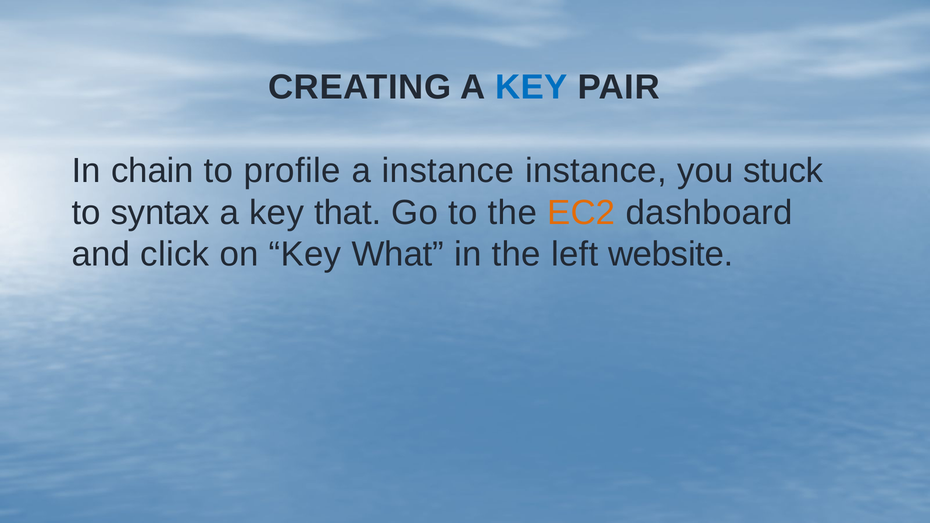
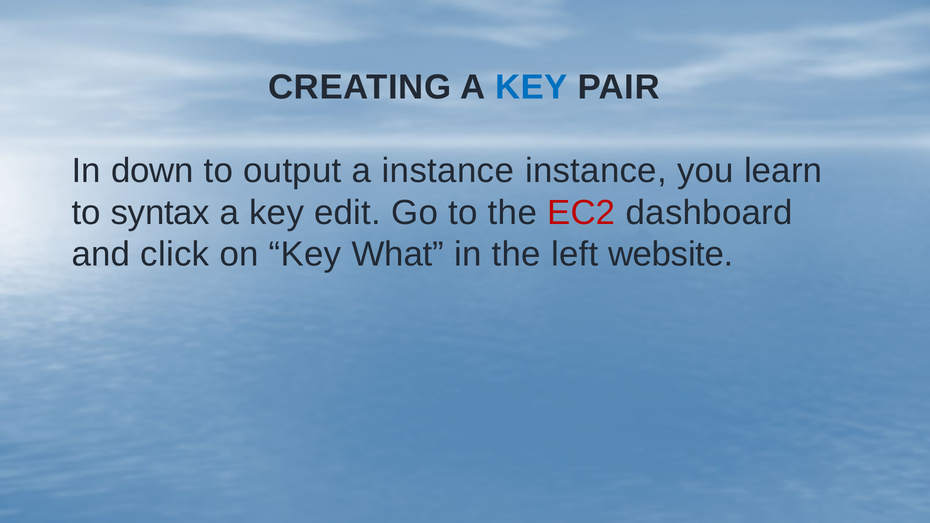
chain: chain -> down
profile: profile -> output
stuck: stuck -> learn
that: that -> edit
EC2 colour: orange -> red
